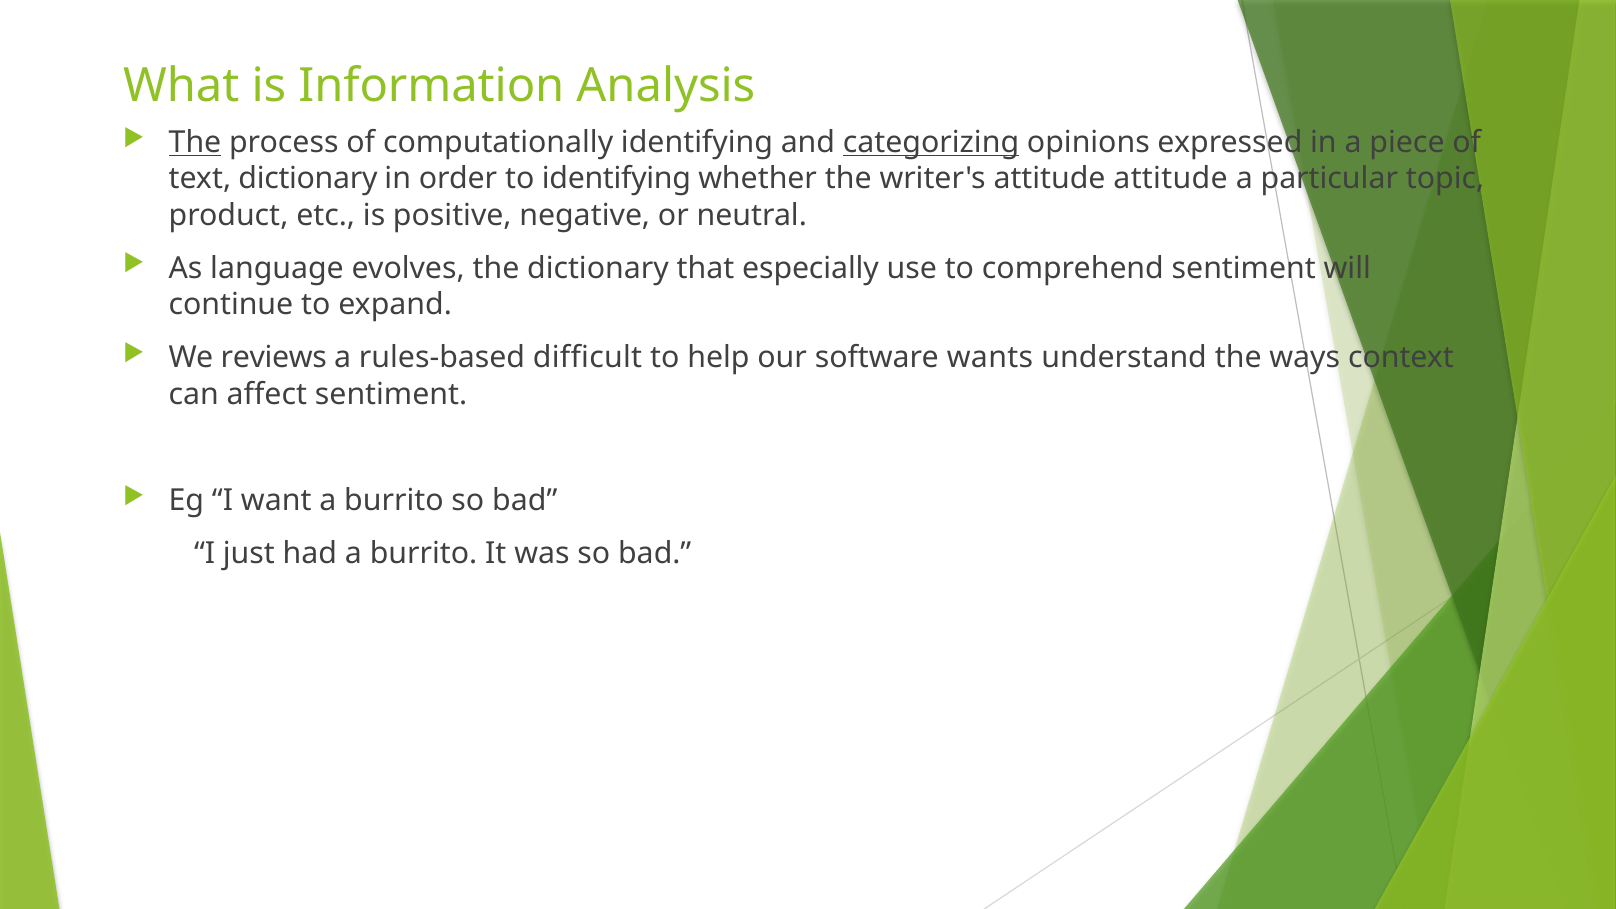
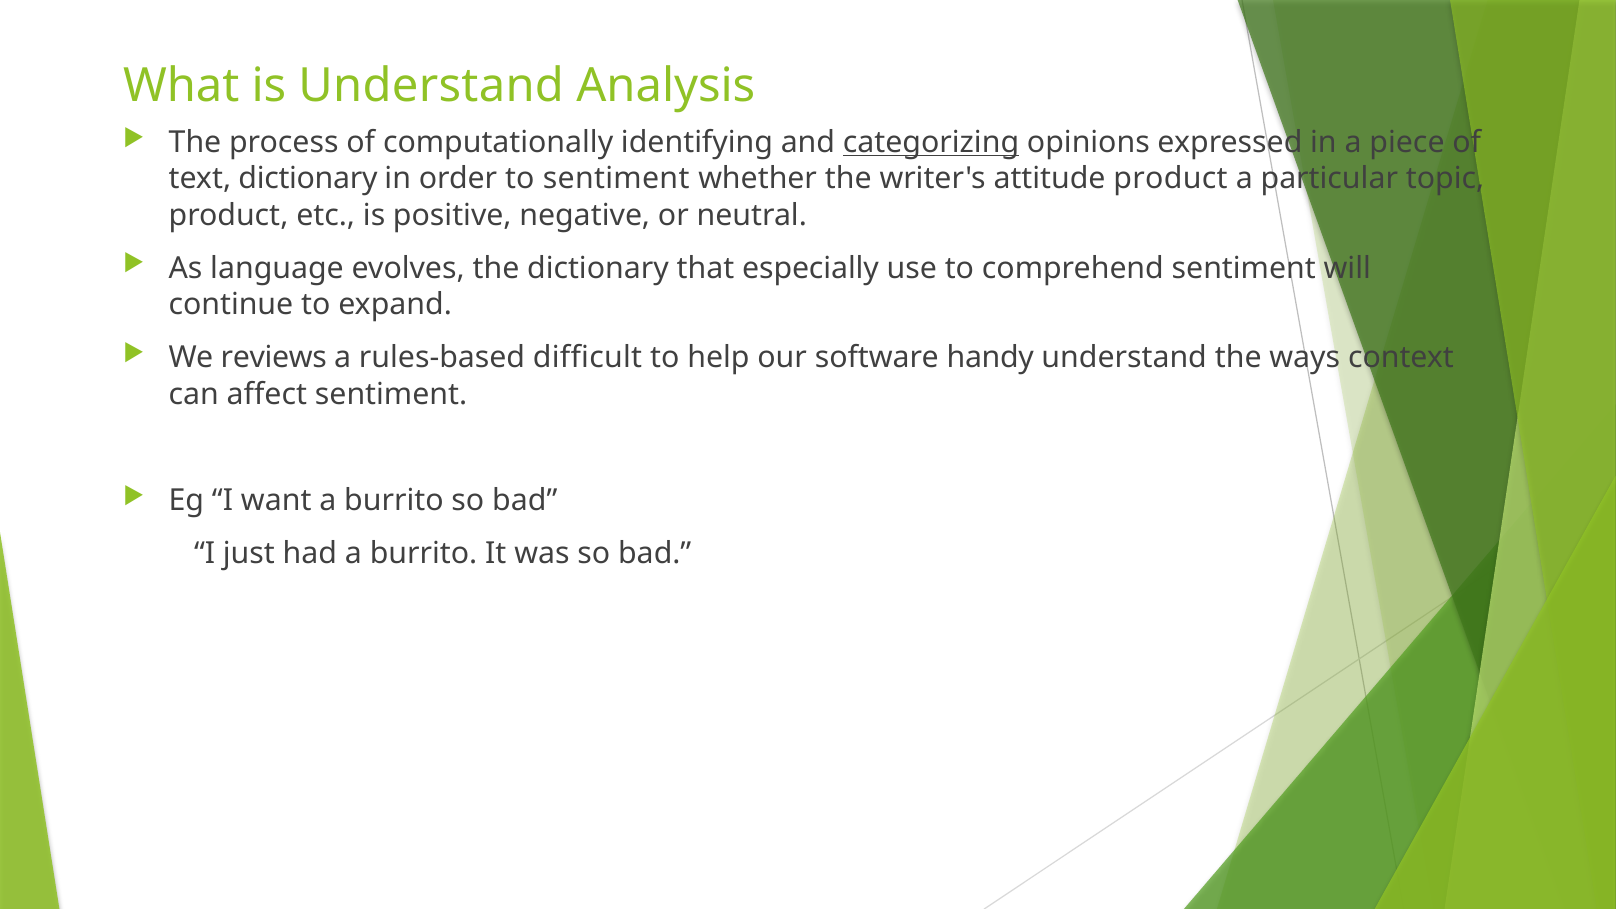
is Information: Information -> Understand
The at (195, 142) underline: present -> none
to identifying: identifying -> sentiment
attitude attitude: attitude -> product
wants: wants -> handy
